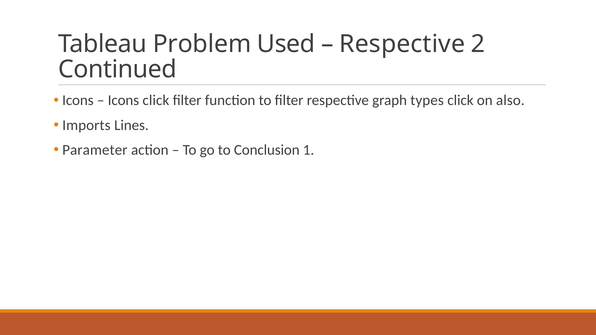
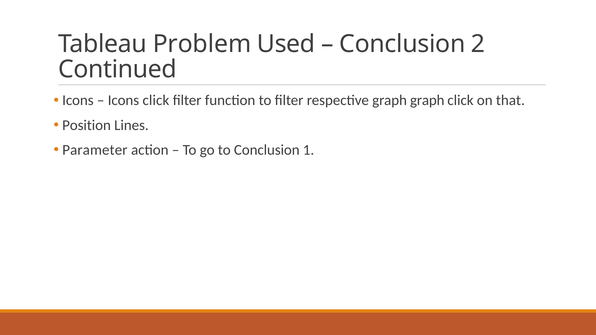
Respective at (402, 44): Respective -> Conclusion
graph types: types -> graph
also: also -> that
Imports: Imports -> Position
